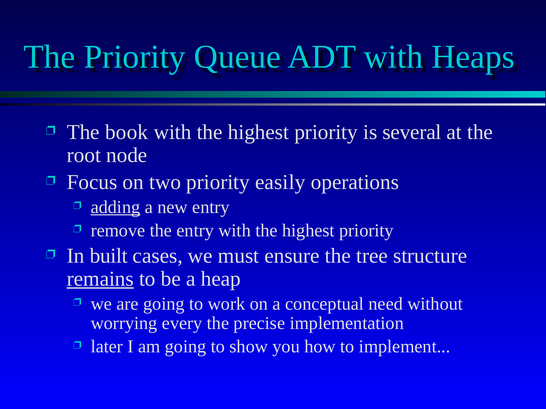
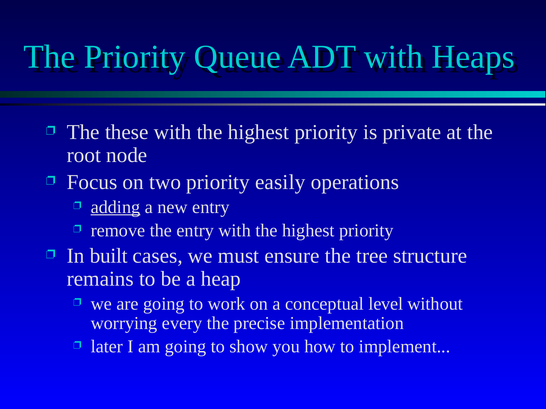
book: book -> these
several: several -> private
remains underline: present -> none
need: need -> level
